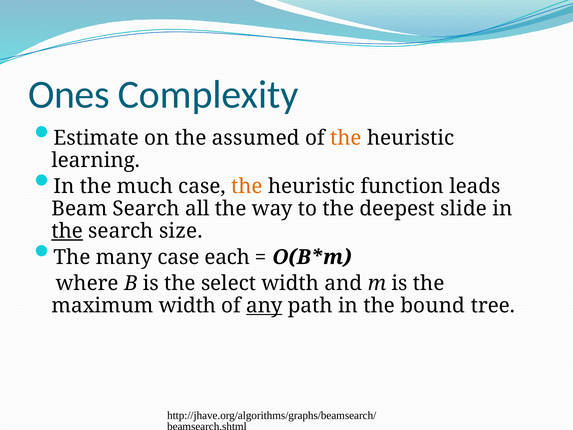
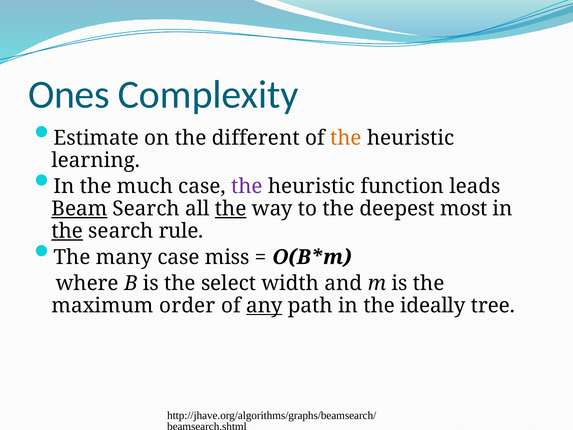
assumed: assumed -> different
the at (247, 186) colour: orange -> purple
Beam underline: none -> present
the at (231, 209) underline: none -> present
slide: slide -> most
size: size -> rule
each: each -> miss
maximum width: width -> order
bound: bound -> ideally
